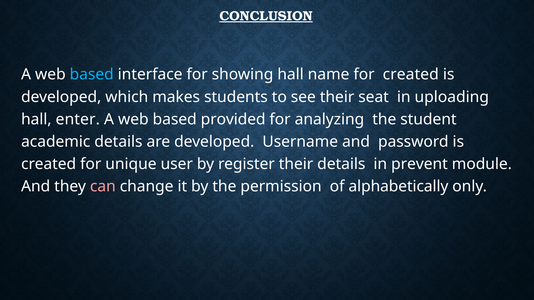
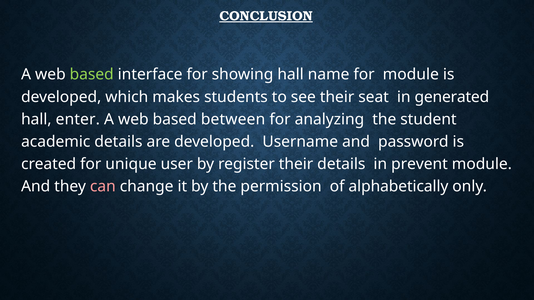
based at (92, 75) colour: light blue -> light green
for created: created -> module
uploading: uploading -> generated
provided: provided -> between
